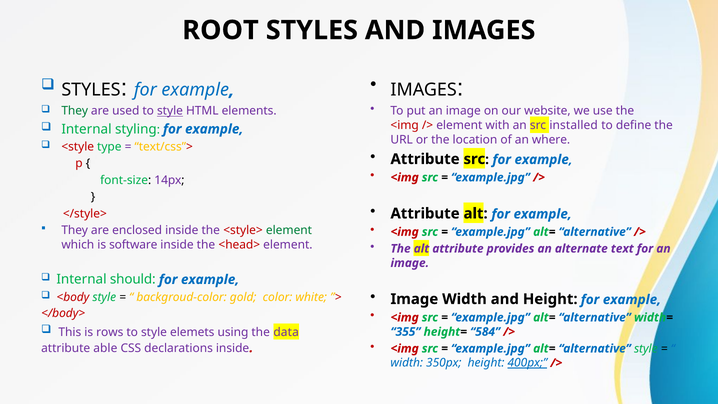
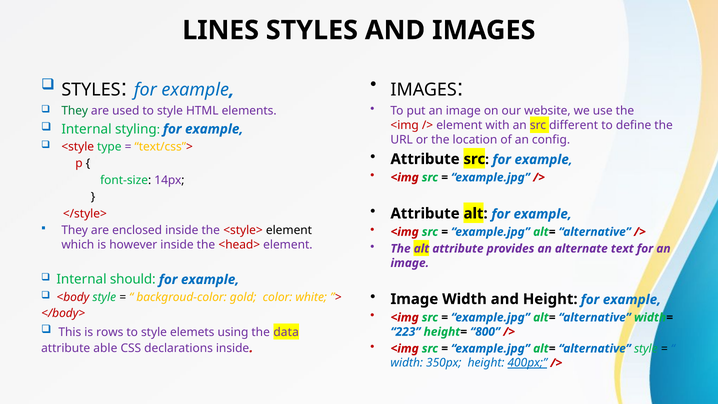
ROOT: ROOT -> LINES
style at (170, 111) underline: present -> none
installed: installed -> different
where: where -> config
element at (289, 230) colour: green -> black
software: software -> however
355: 355 -> 223
584: 584 -> 800
